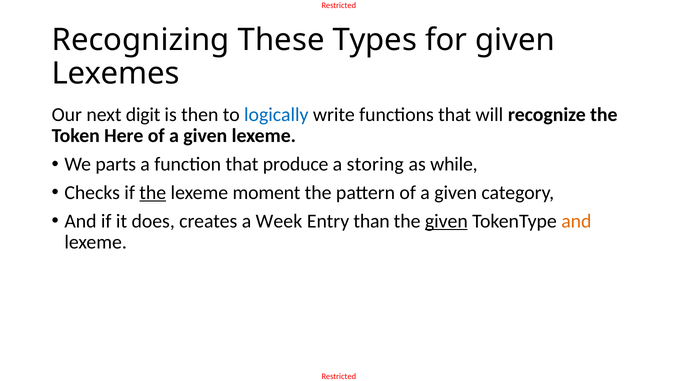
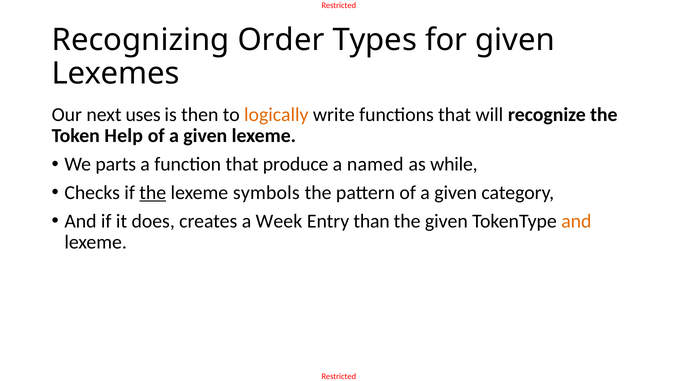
These: These -> Order
digit: digit -> uses
logically colour: blue -> orange
Here: Here -> Help
storing: storing -> named
moment: moment -> symbols
given at (446, 221) underline: present -> none
